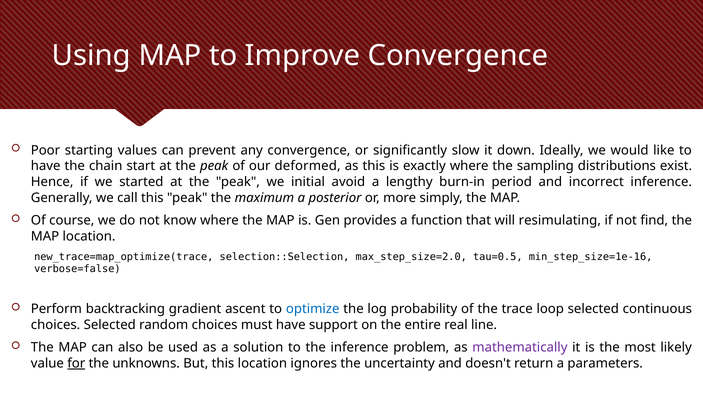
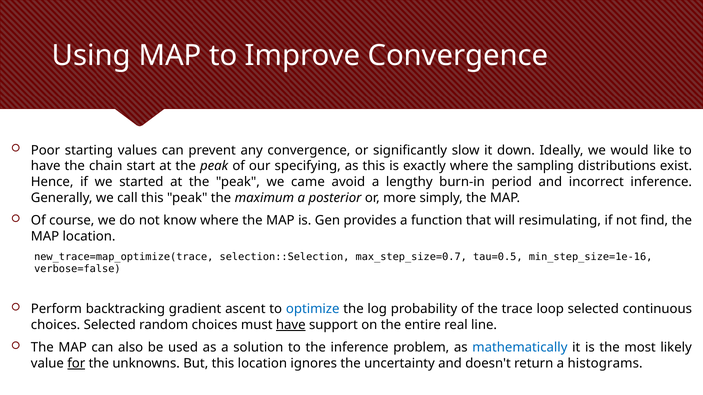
deformed: deformed -> specifying
initial: initial -> came
max_step_size=2.0: max_step_size=2.0 -> max_step_size=0.7
have at (291, 325) underline: none -> present
mathematically colour: purple -> blue
parameters: parameters -> histograms
